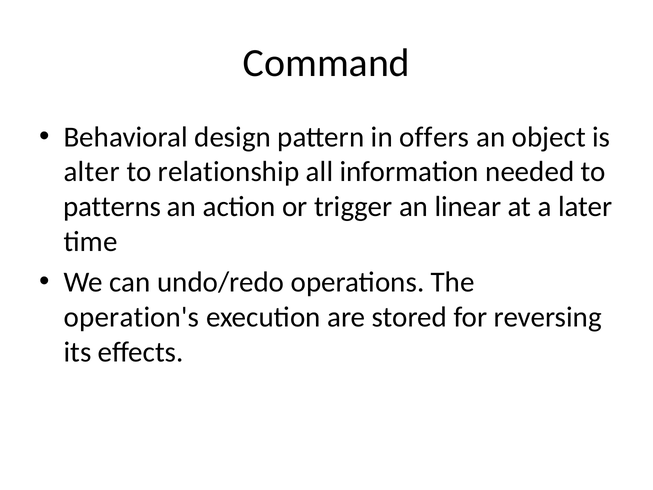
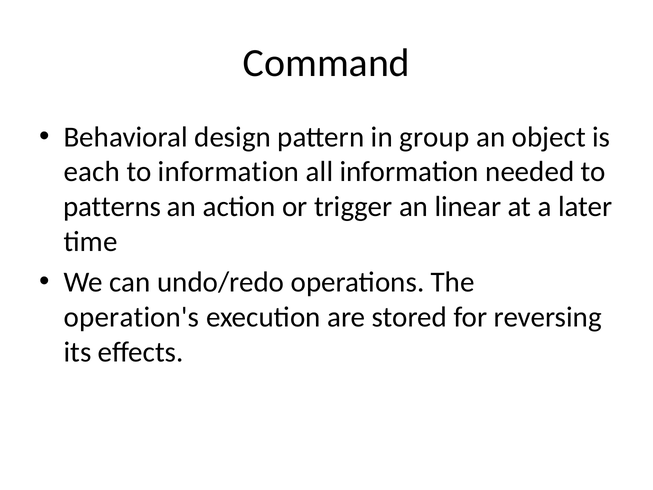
offers: offers -> group
alter: alter -> each
to relationship: relationship -> information
